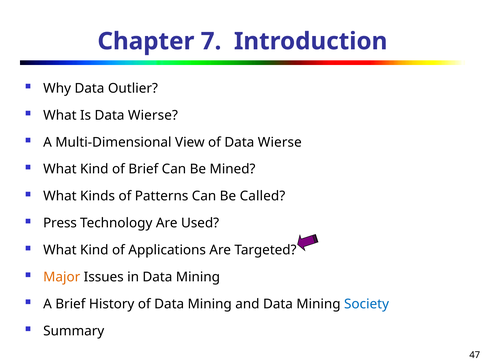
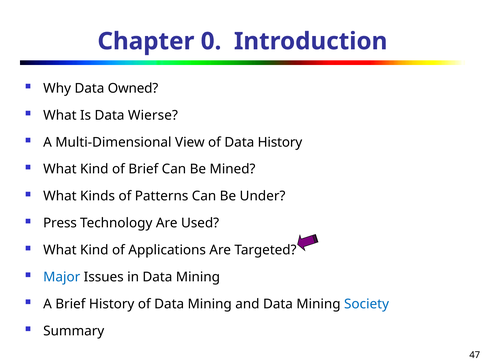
7: 7 -> 0
Outlier: Outlier -> Owned
of Data Wierse: Wierse -> History
Called: Called -> Under
Major colour: orange -> blue
